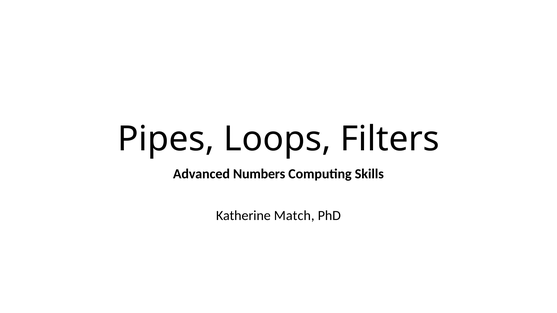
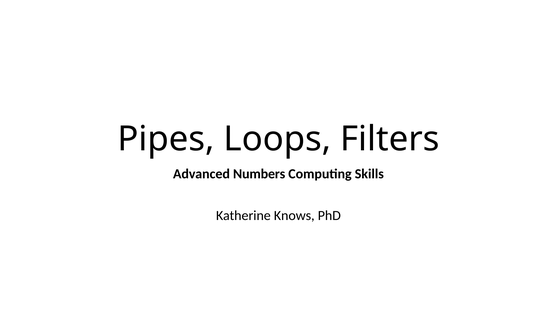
Match: Match -> Knows
